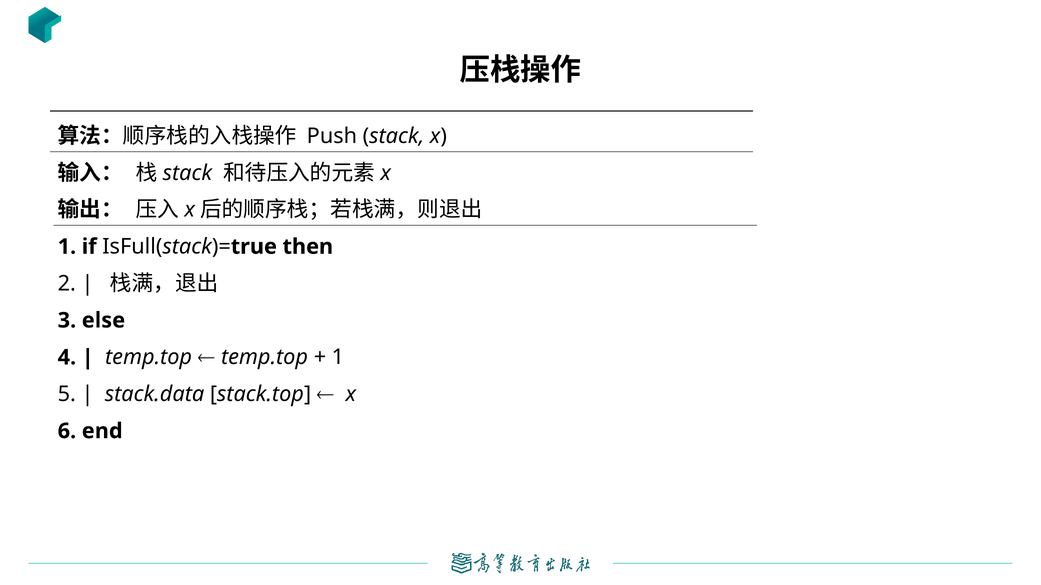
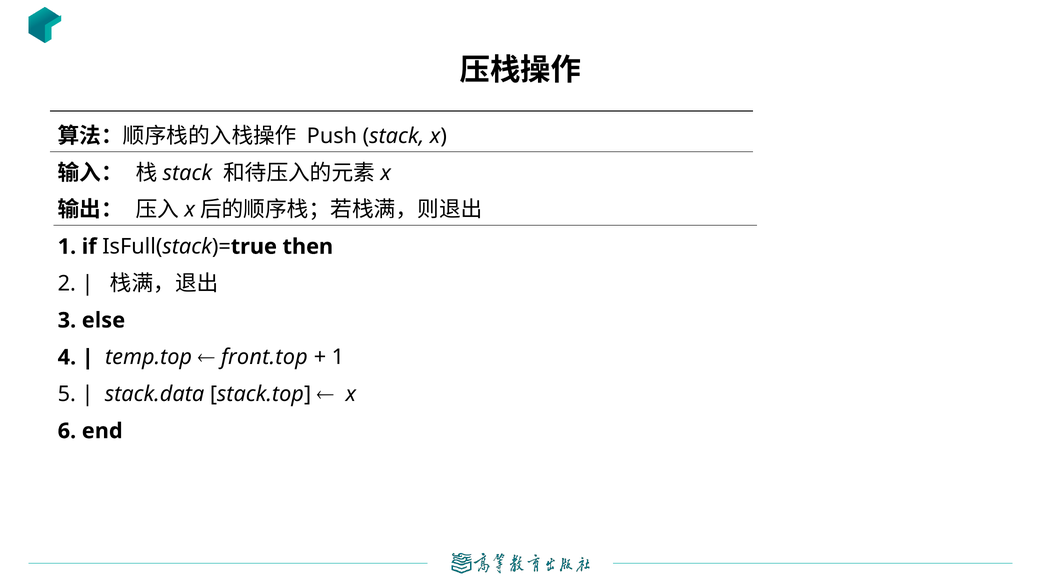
temp.top at (264, 358): temp.top -> front.top
